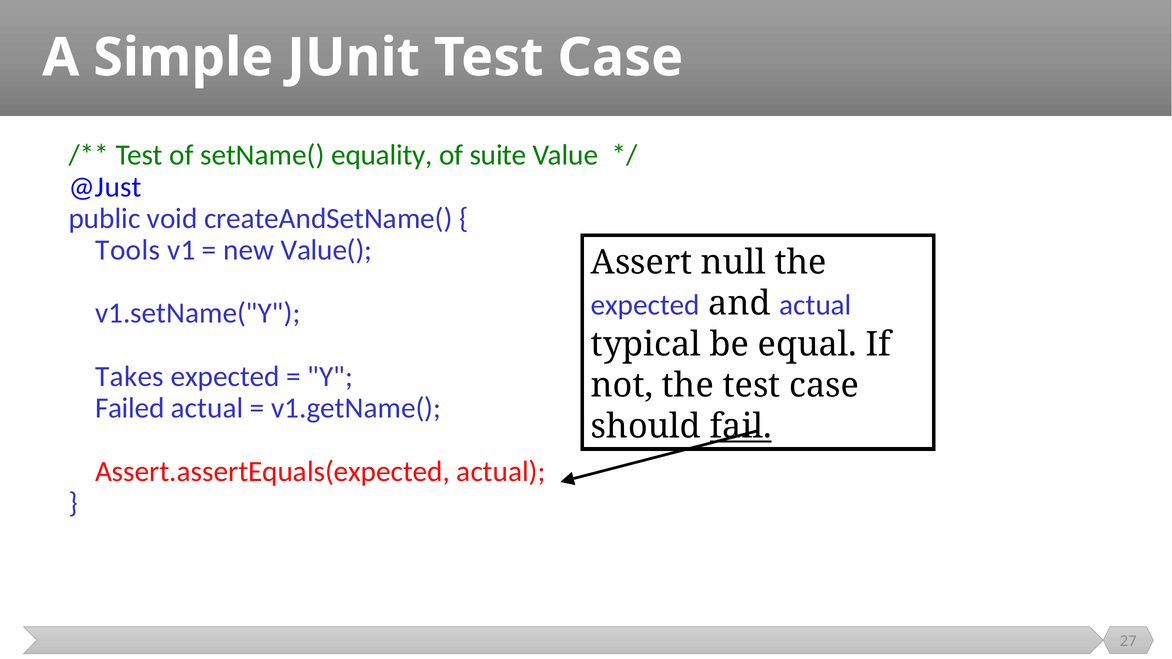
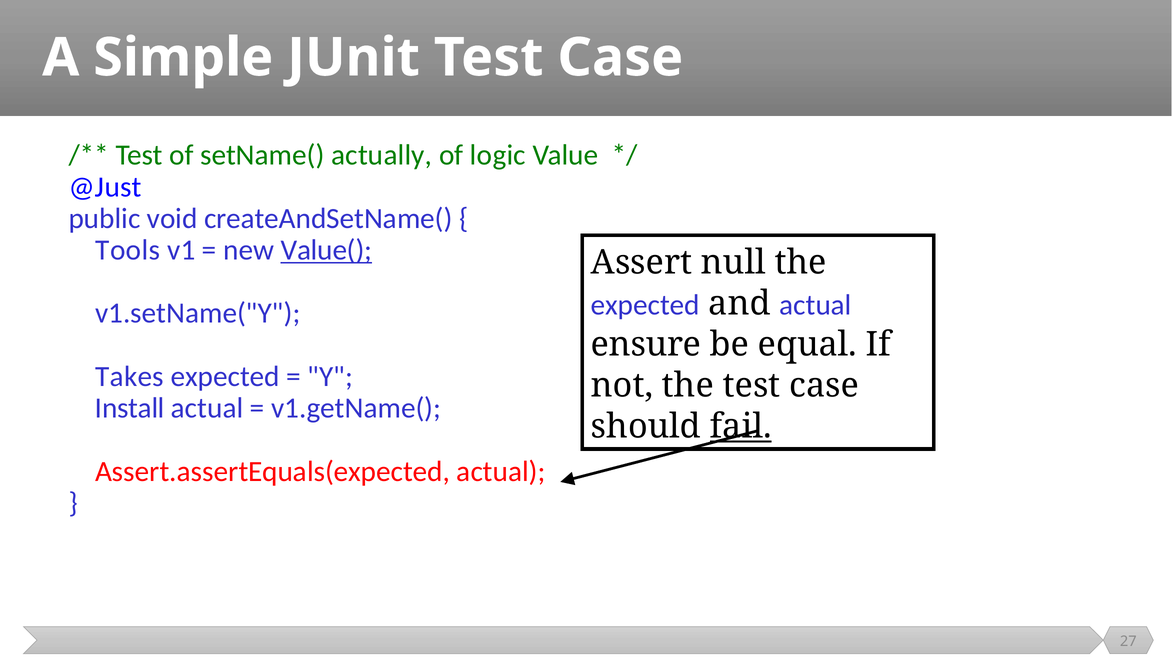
equality: equality -> actually
suite: suite -> logic
Value( underline: none -> present
typical: typical -> ensure
Failed: Failed -> Install
